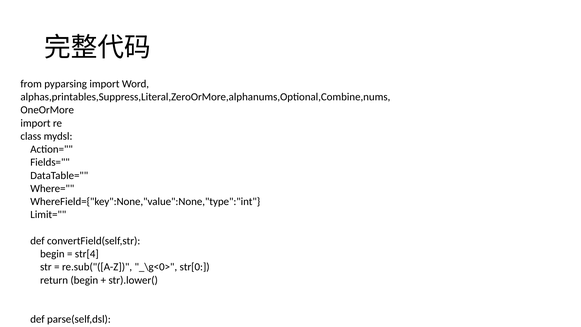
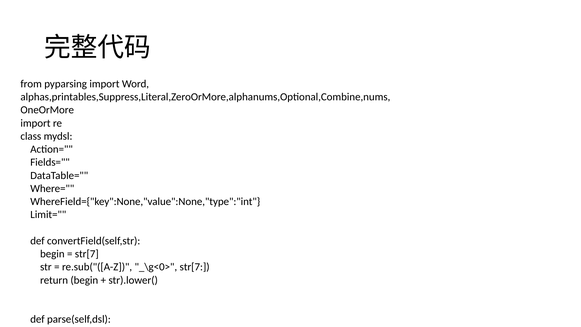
str[4 at (87, 254): str[4 -> str[7
_\g<0> str[0: str[0 -> str[7
